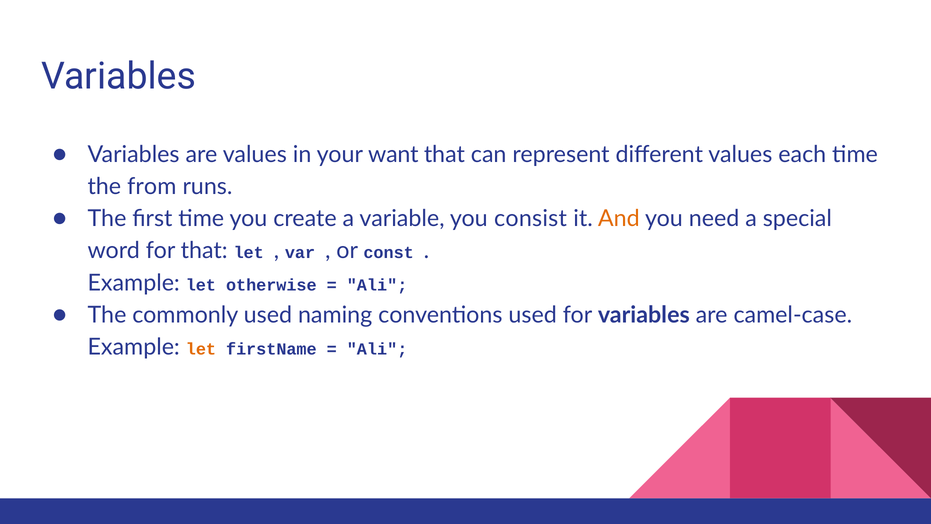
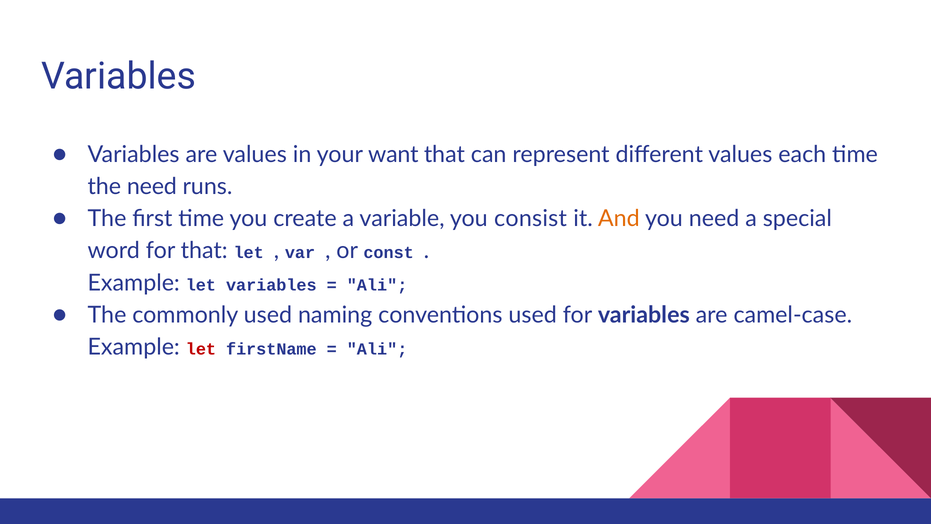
the from: from -> need
let otherwise: otherwise -> variables
let at (201, 349) colour: orange -> red
